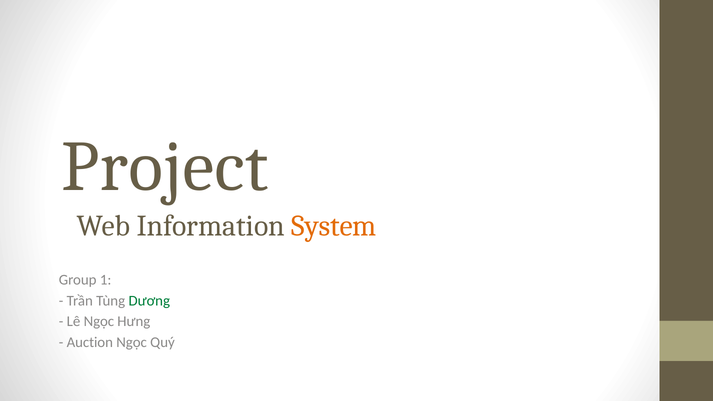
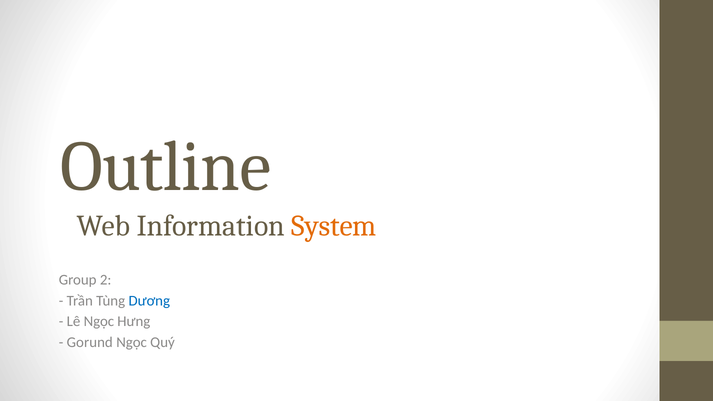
Project: Project -> Outline
1: 1 -> 2
Dương colour: green -> blue
Auction: Auction -> Gorund
